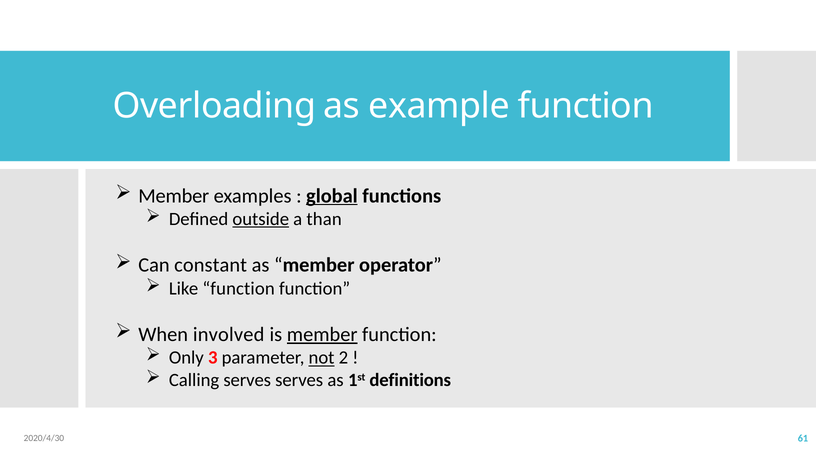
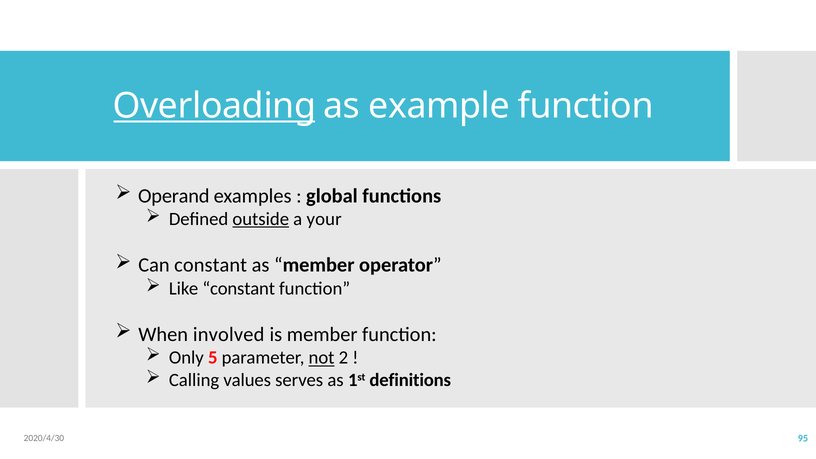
Overloading underline: none -> present
Member at (174, 196): Member -> Operand
global underline: present -> none
than: than -> your
Like function: function -> constant
member at (322, 334) underline: present -> none
3: 3 -> 5
Calling serves: serves -> values
61: 61 -> 95
